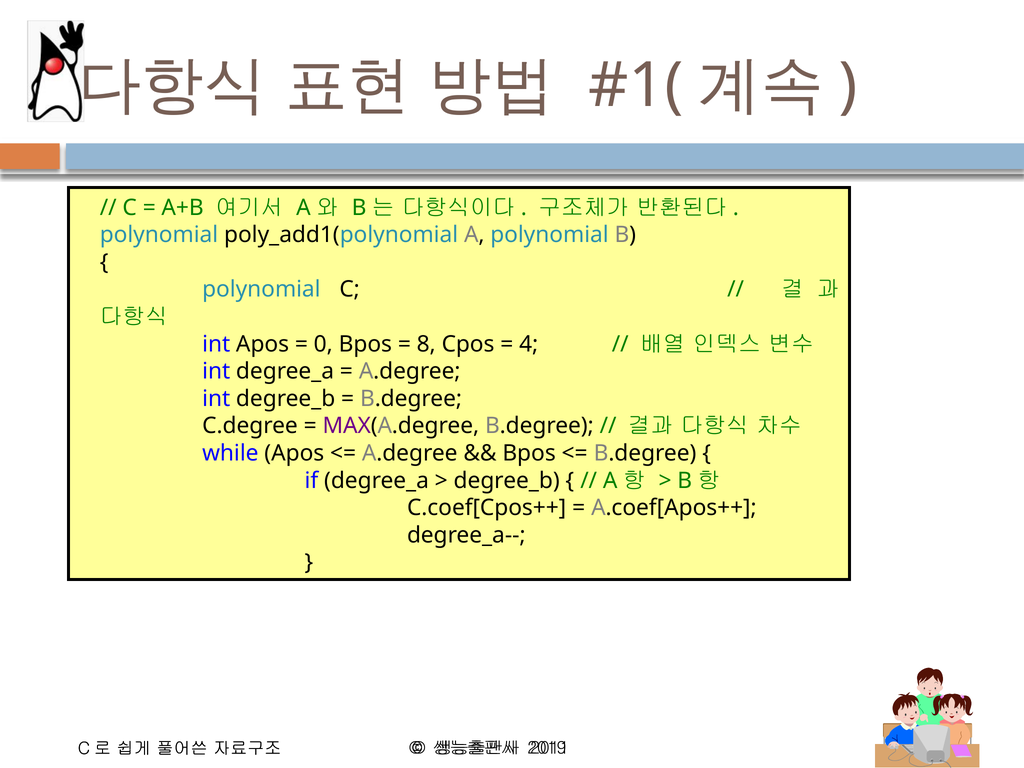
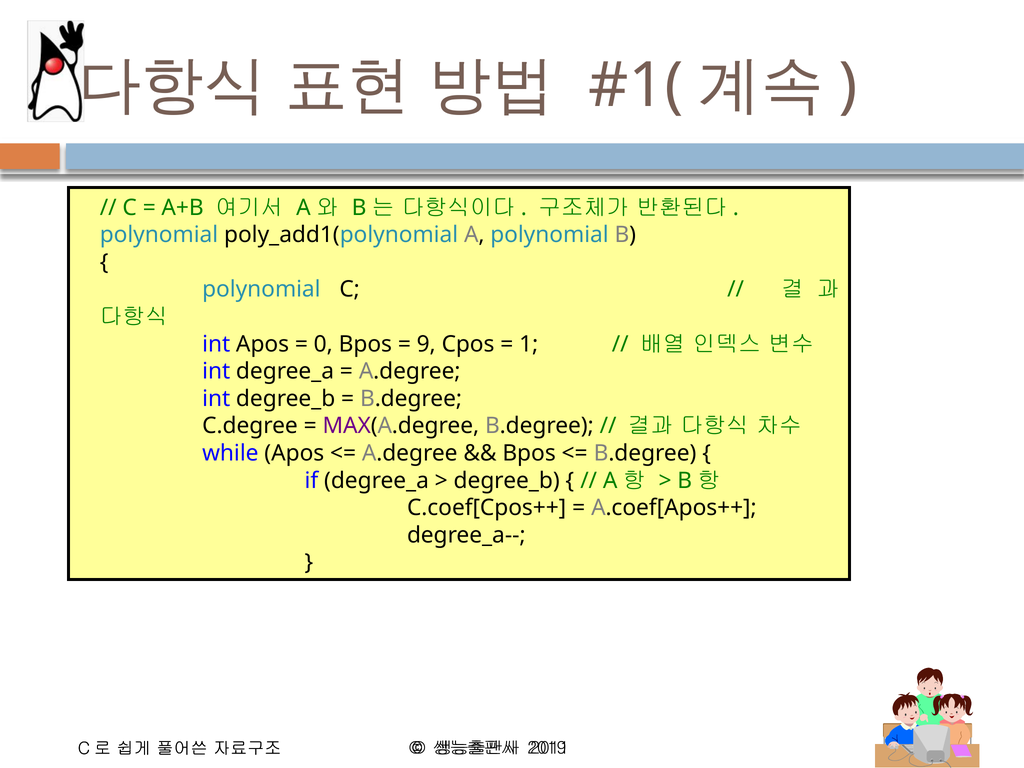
8: 8 -> 9
4: 4 -> 1
